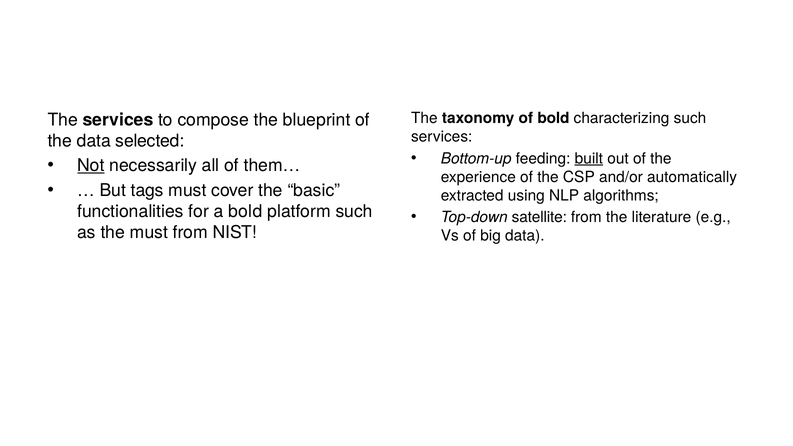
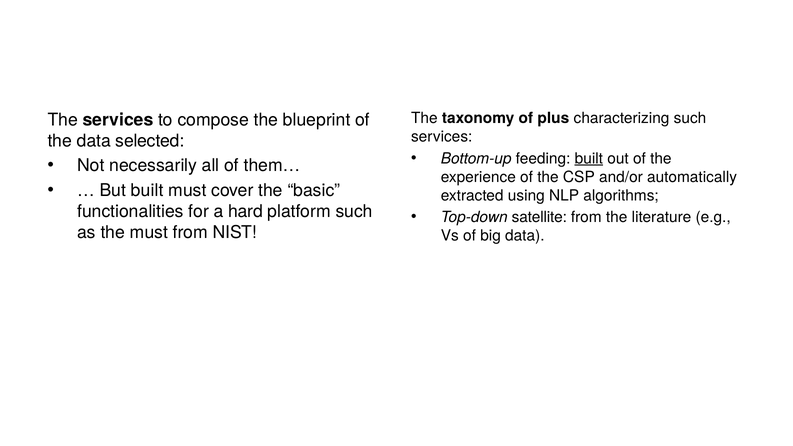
of bold: bold -> plus
Not underline: present -> none
But tags: tags -> built
a bold: bold -> hard
